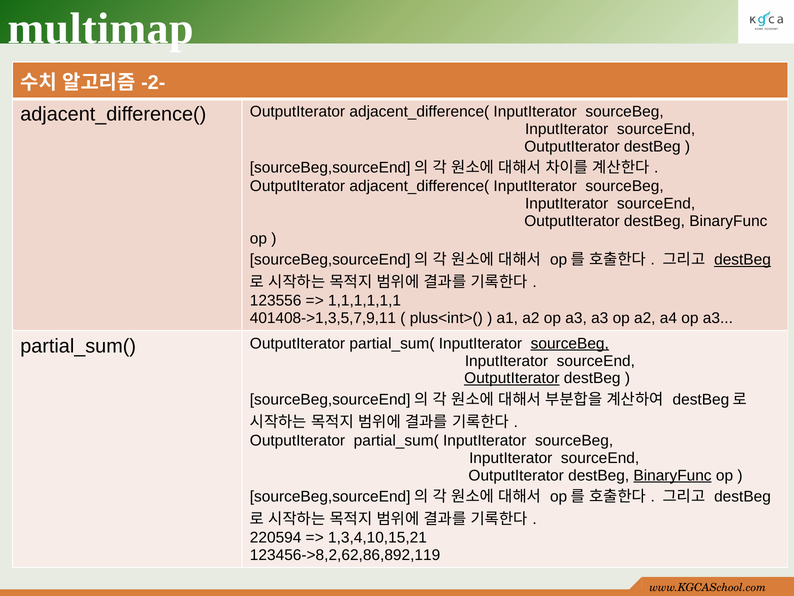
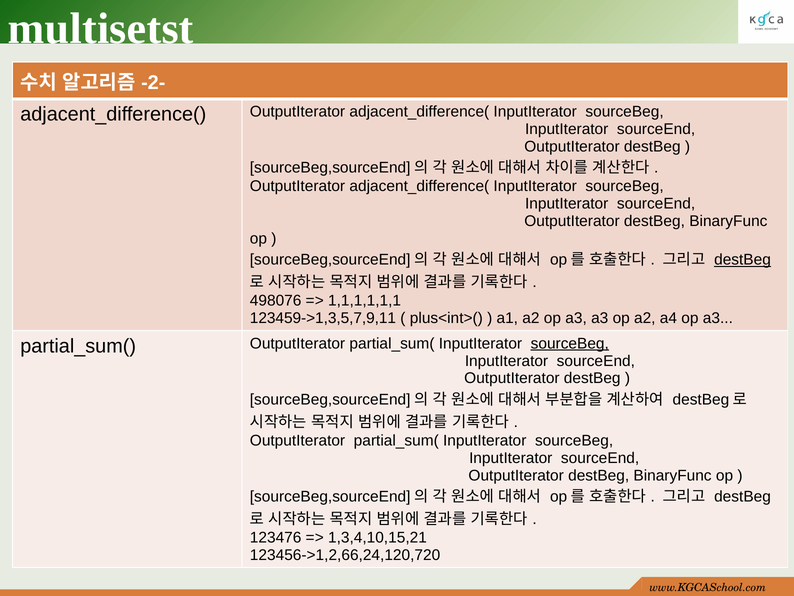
multimap: multimap -> multisetst
123556: 123556 -> 498076
401408->1,3,5,7,9,11: 401408->1,3,5,7,9,11 -> 123459->1,3,5,7,9,11
OutputIterator at (512, 378) underline: present -> none
BinaryFunc at (673, 475) underline: present -> none
220594: 220594 -> 123476
123456->8,2,62,86,892,119: 123456->8,2,62,86,892,119 -> 123456->1,2,66,24,120,720
